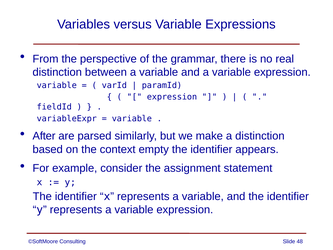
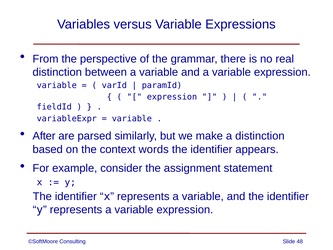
empty: empty -> words
